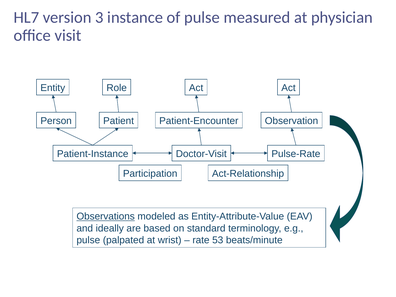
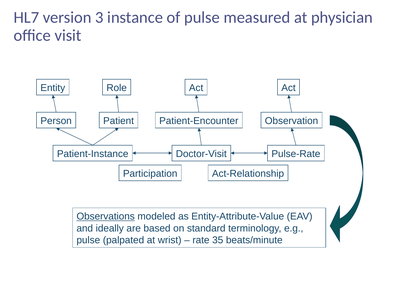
53: 53 -> 35
